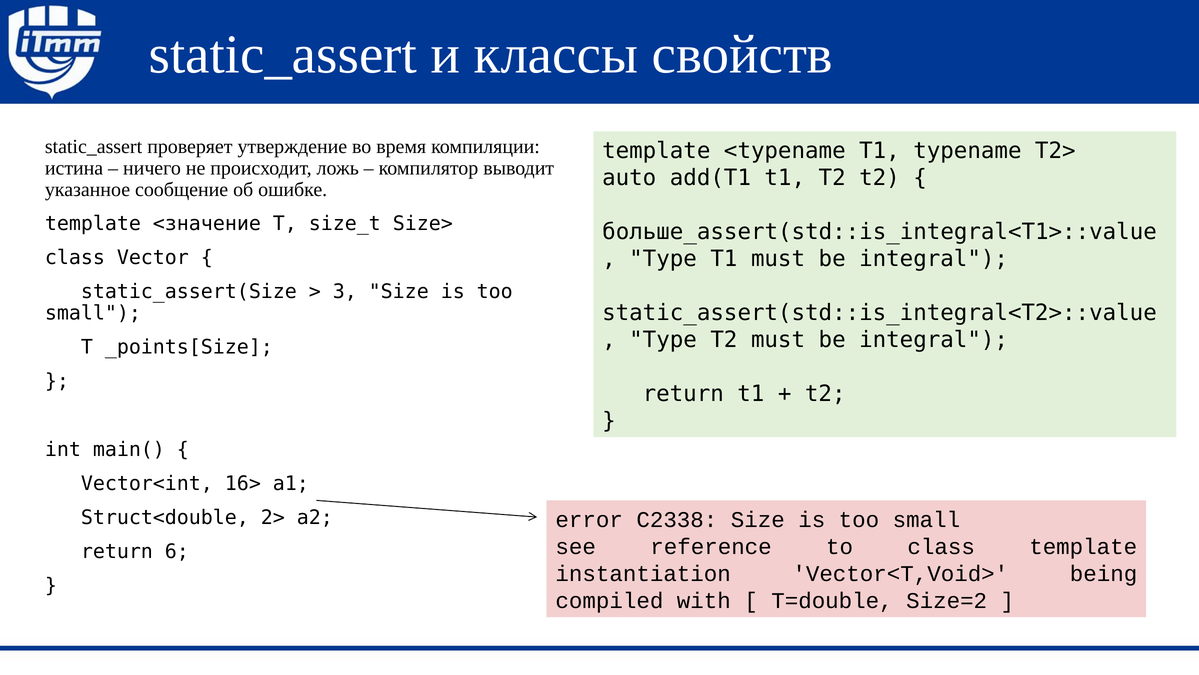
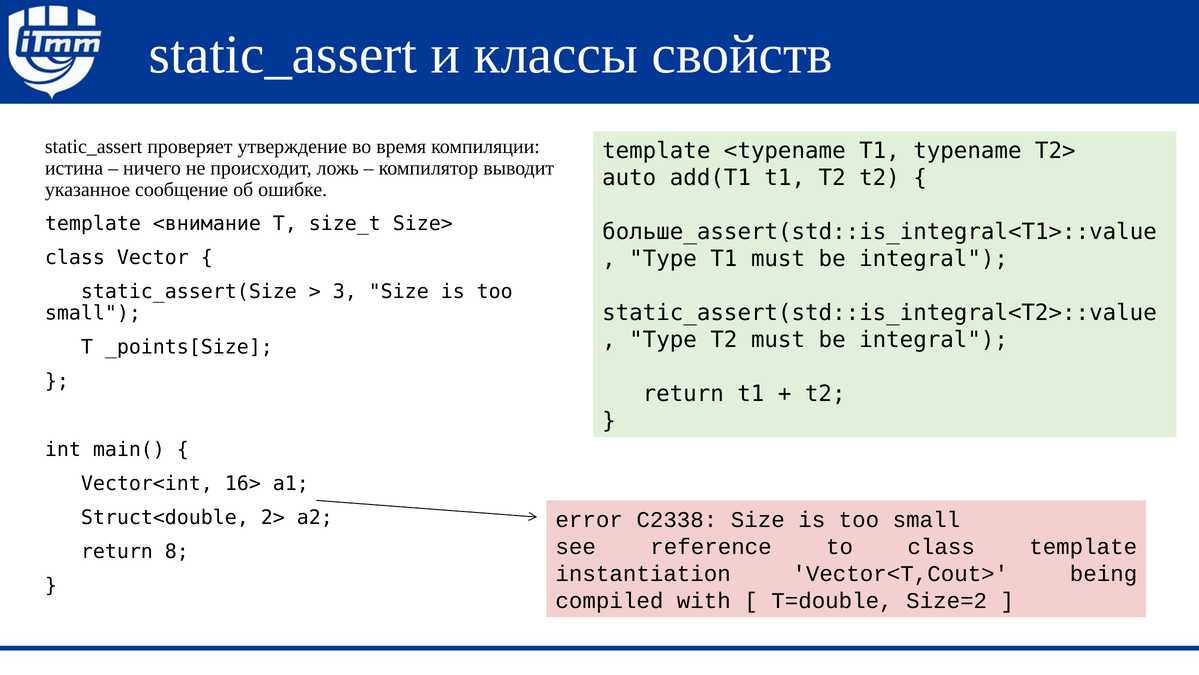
<значение: <значение -> <внимание
6: 6 -> 8
Vector<T,Void>: Vector<T,Void> -> Vector<T,Cout>
